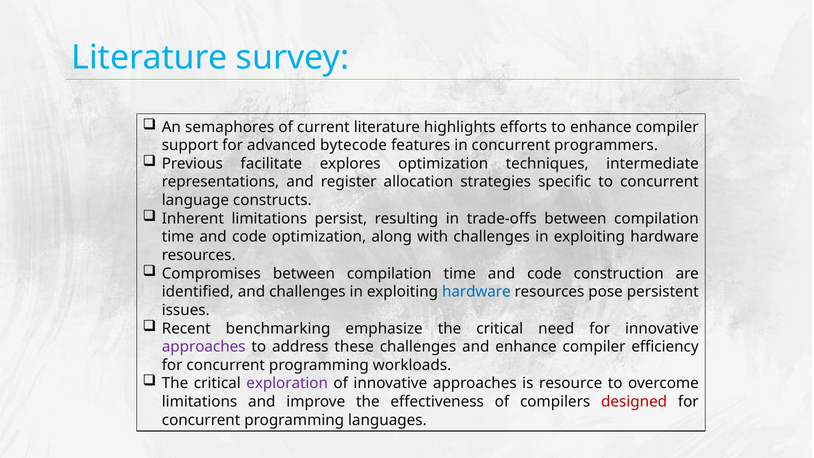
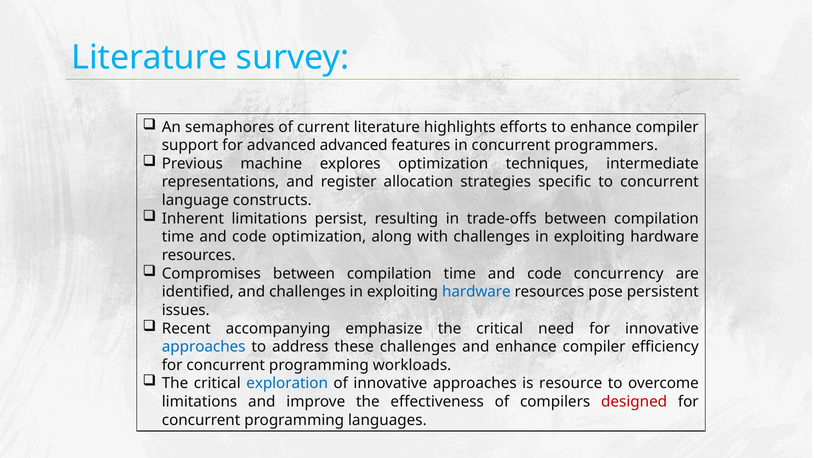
advanced bytecode: bytecode -> advanced
facilitate: facilitate -> machine
construction: construction -> concurrency
benchmarking: benchmarking -> accompanying
approaches at (204, 347) colour: purple -> blue
exploration colour: purple -> blue
